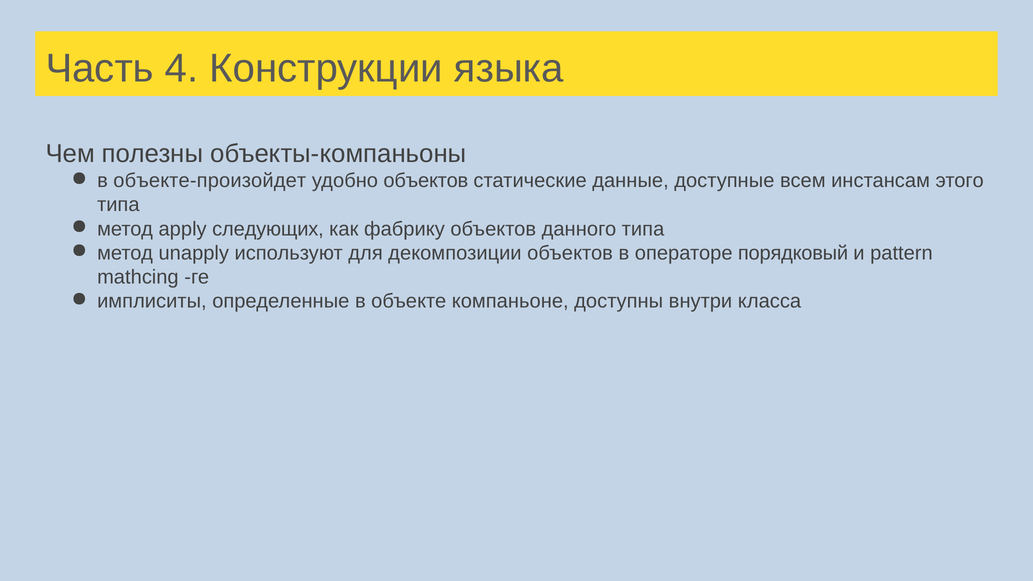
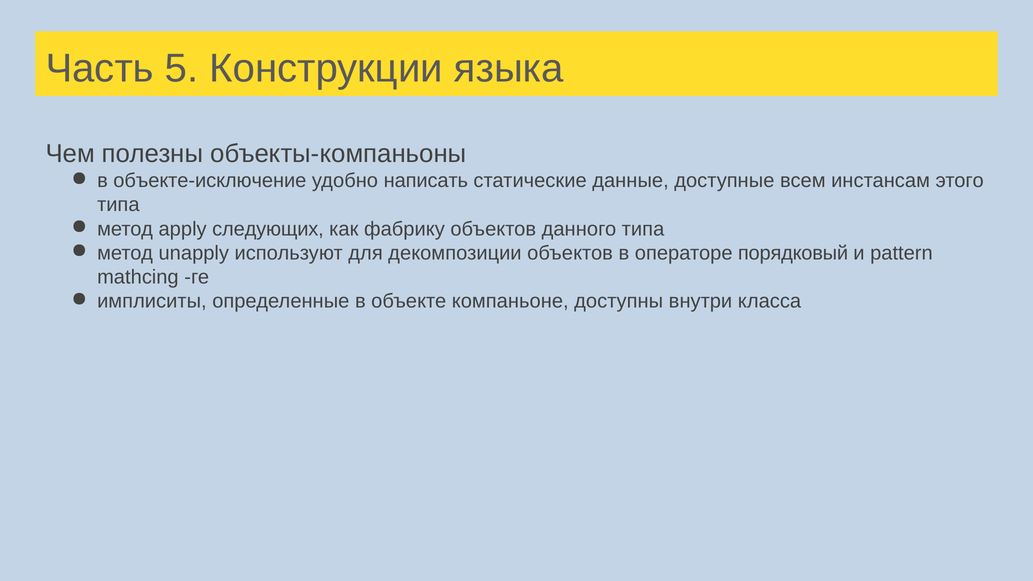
4: 4 -> 5
объекте-произойдет: объекте-произойдет -> объекте-исключение
удобно объектов: объектов -> написать
